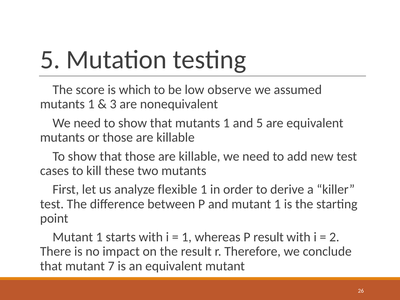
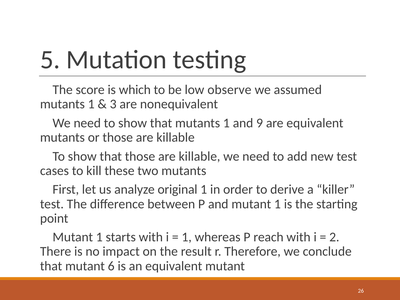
and 5: 5 -> 9
flexible: flexible -> original
P result: result -> reach
7: 7 -> 6
